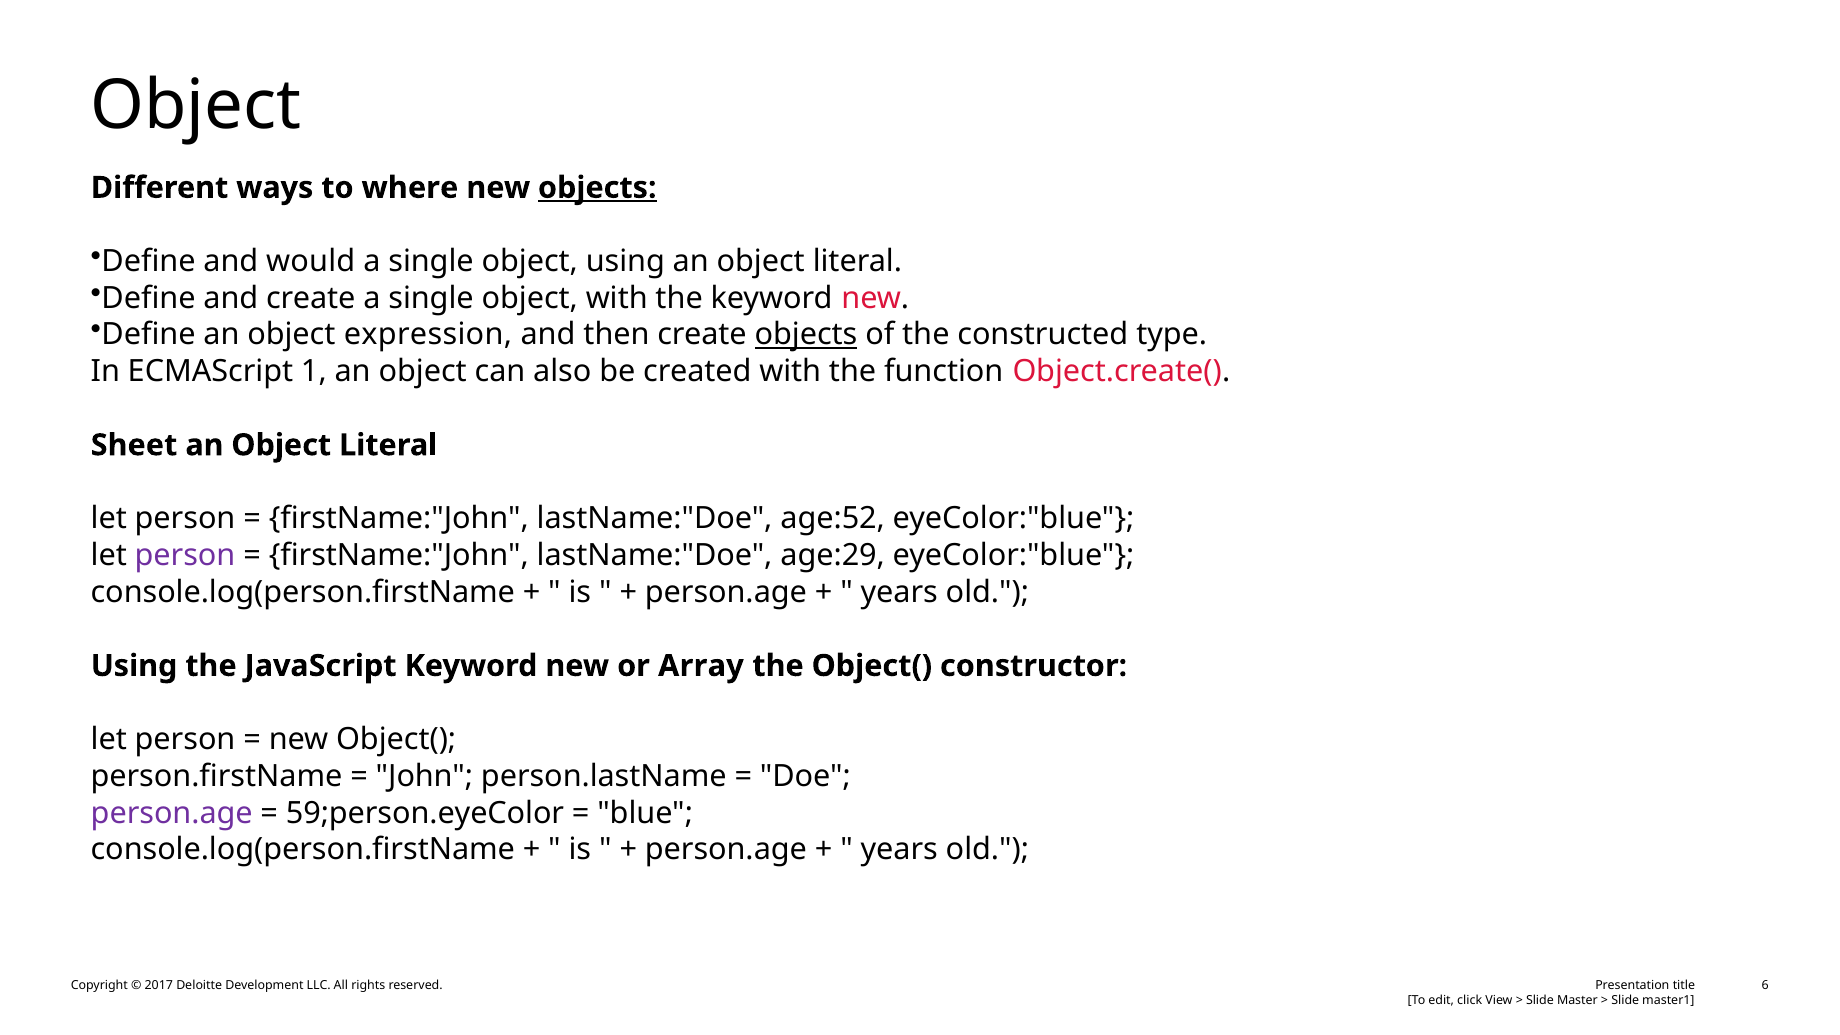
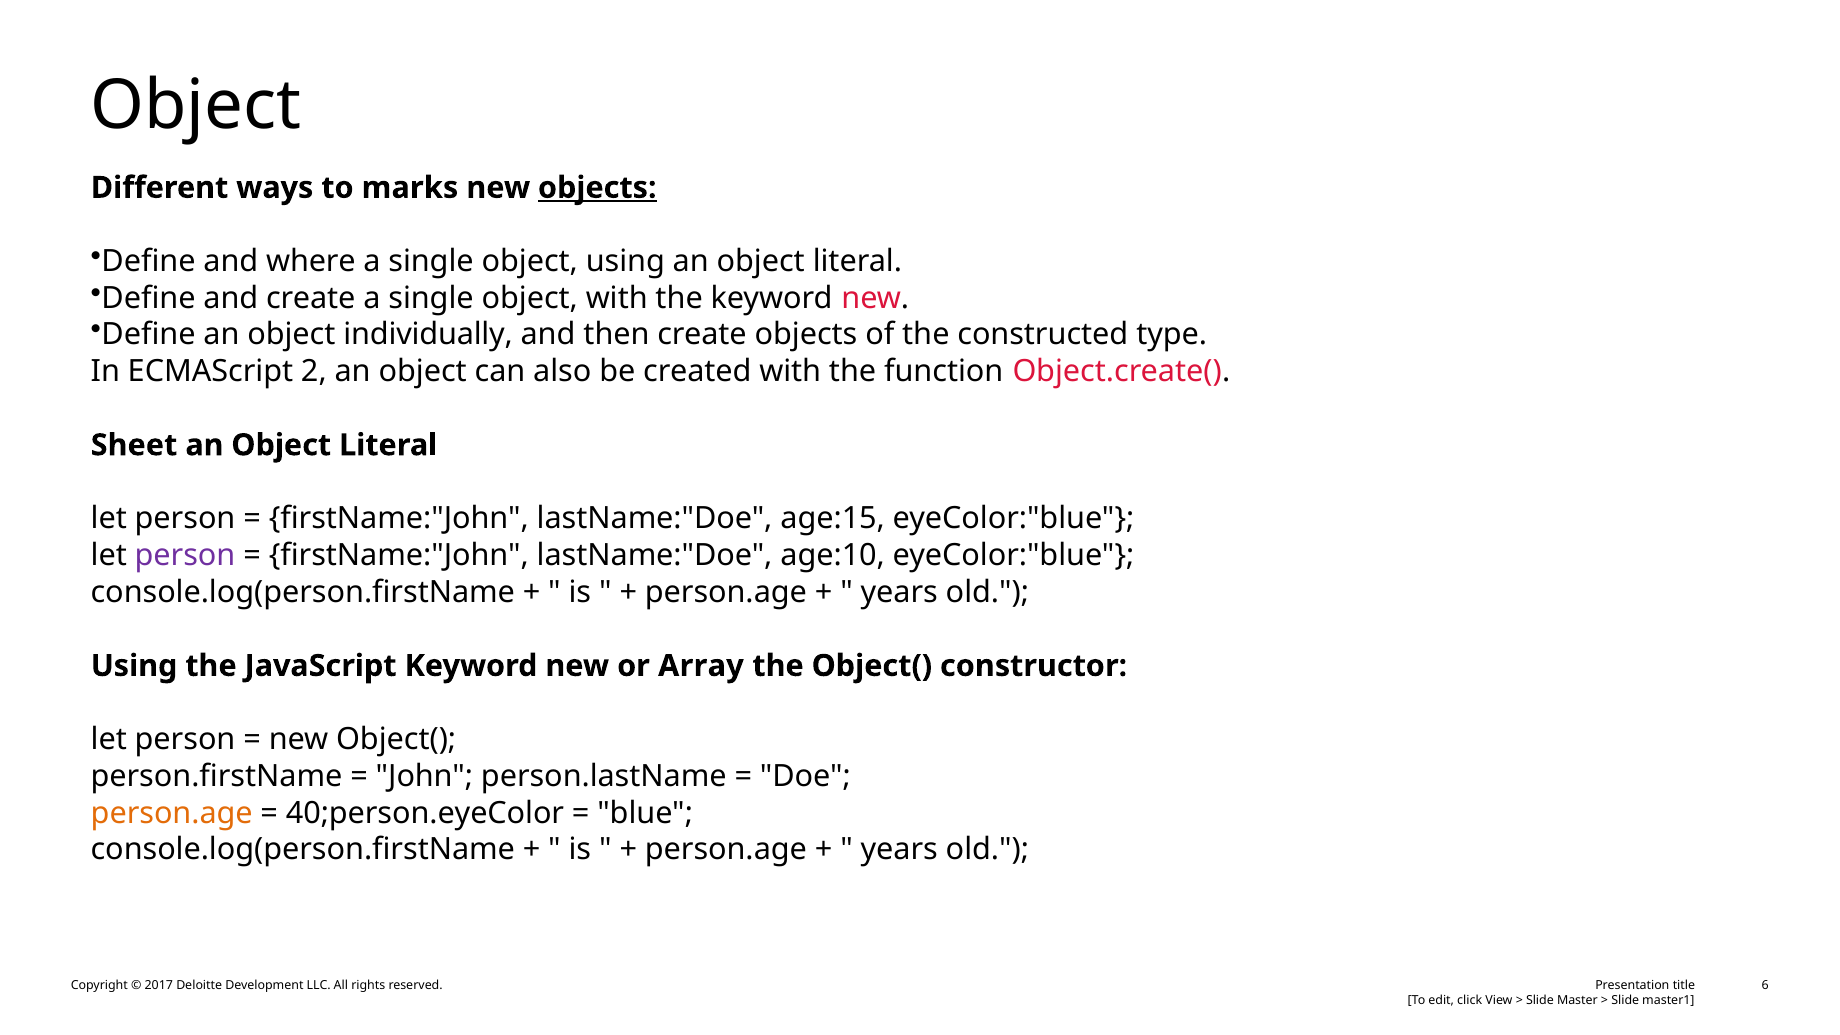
where: where -> marks
would: would -> where
expression: expression -> individually
objects at (806, 335) underline: present -> none
1: 1 -> 2
age:52: age:52 -> age:15
age:29: age:29 -> age:10
person.age at (172, 813) colour: purple -> orange
59;person.eyeColor: 59;person.eyeColor -> 40;person.eyeColor
